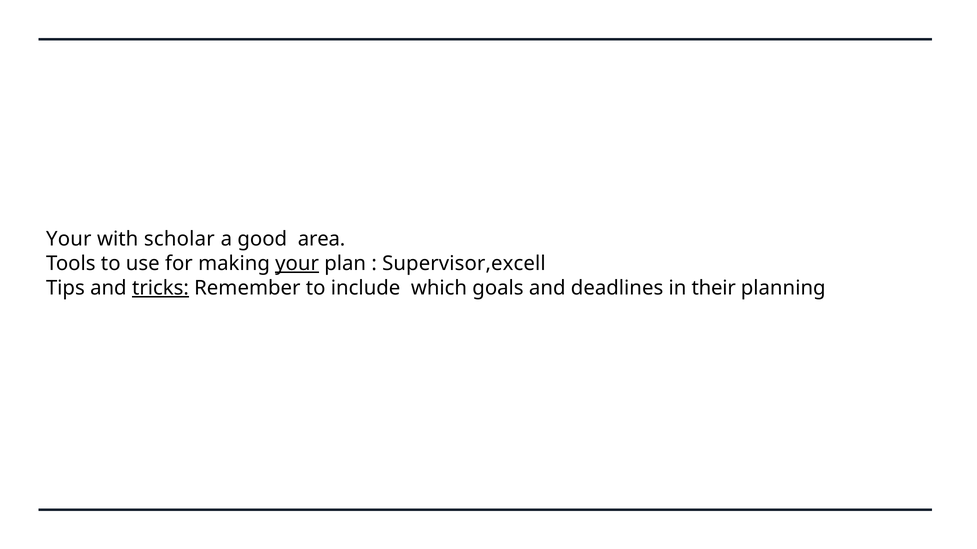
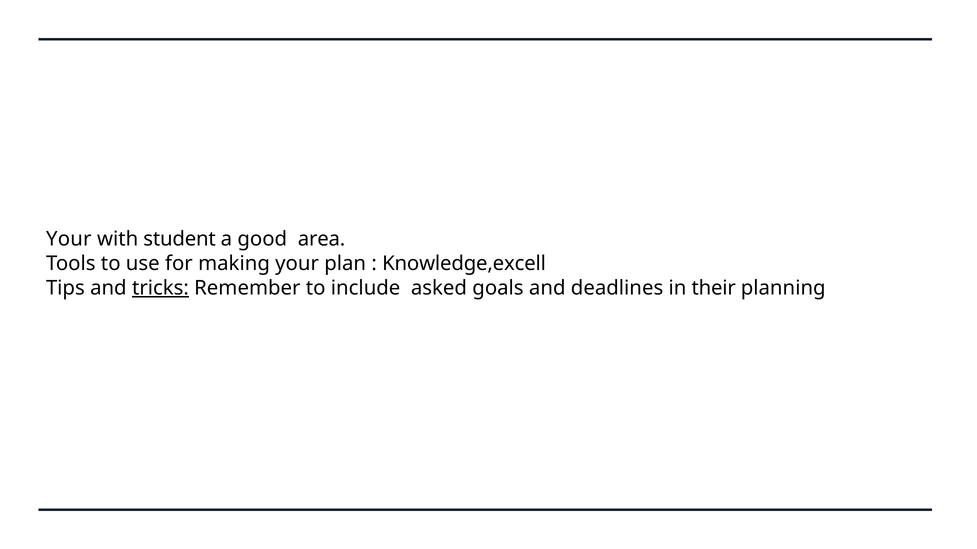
scholar: scholar -> student
your at (297, 264) underline: present -> none
Supervisor,excell: Supervisor,excell -> Knowledge,excell
which: which -> asked
